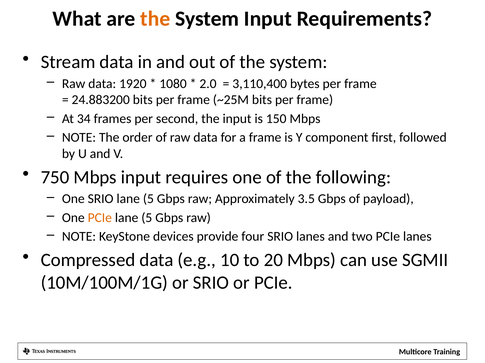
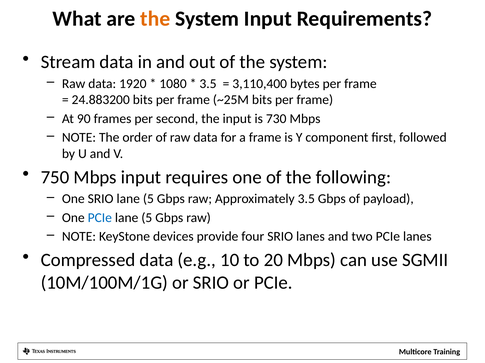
2.0 at (208, 84): 2.0 -> 3.5
34: 34 -> 90
150: 150 -> 730
PCIe at (100, 218) colour: orange -> blue
